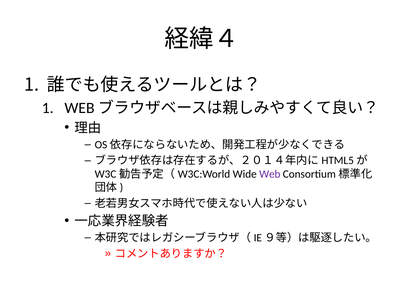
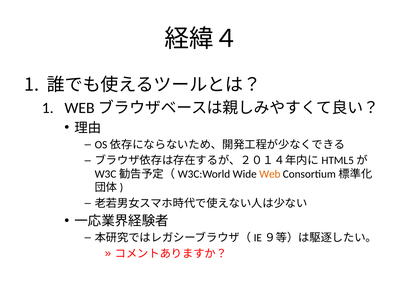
Web colour: purple -> orange
